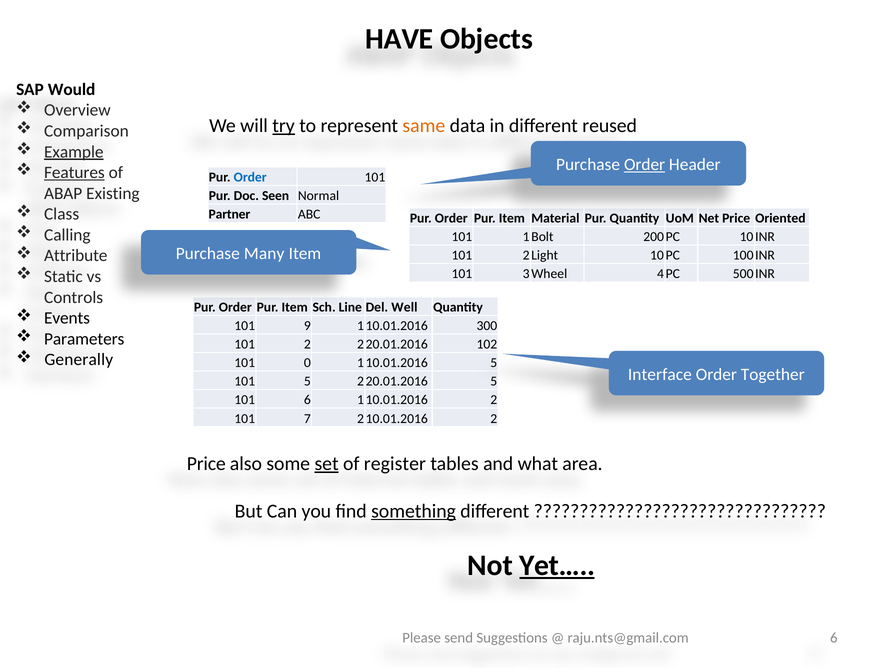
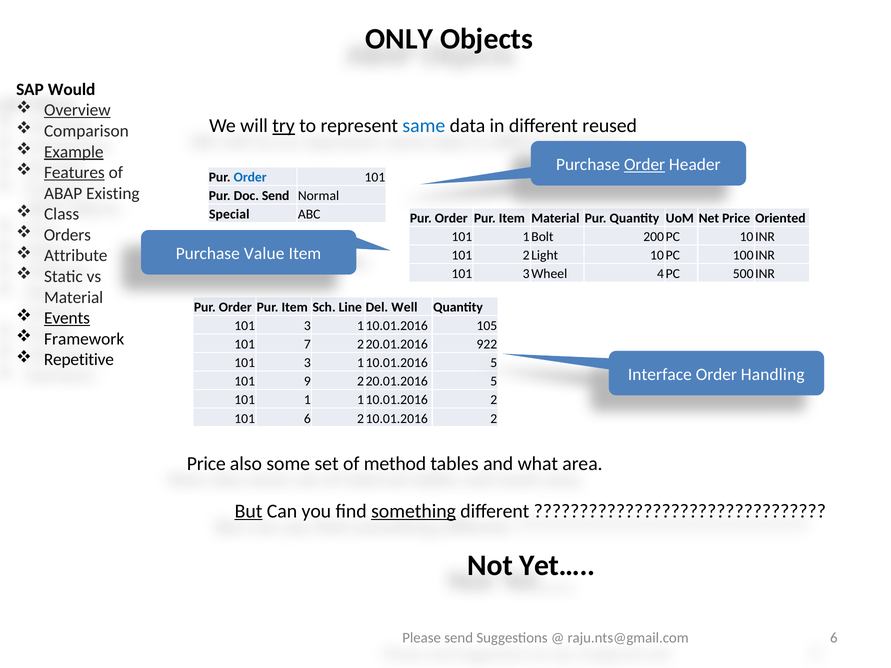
HAVE: HAVE -> ONLY
Overview underline: none -> present
same colour: orange -> blue
Doc Seen: Seen -> Send
Partner: Partner -> Special
Calling: Calling -> Orders
Many: Many -> Value
Controls at (74, 297): Controls -> Material
Events underline: none -> present
9 at (307, 326): 9 -> 3
300: 300 -> 105
Parameters: Parameters -> Framework
101 2: 2 -> 7
102: 102 -> 922
Generally: Generally -> Repetitive
0 at (307, 363): 0 -> 3
Together: Together -> Handling
101 5: 5 -> 9
101 6: 6 -> 1
101 7: 7 -> 6
set underline: present -> none
register: register -> method
But underline: none -> present
Yet… underline: present -> none
